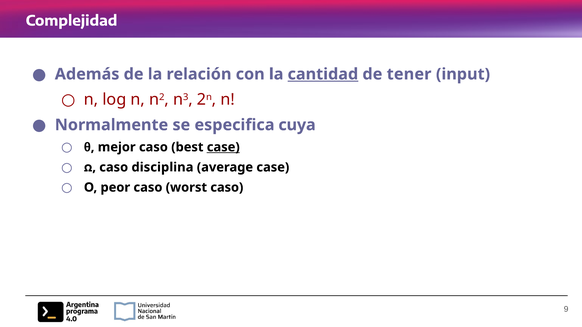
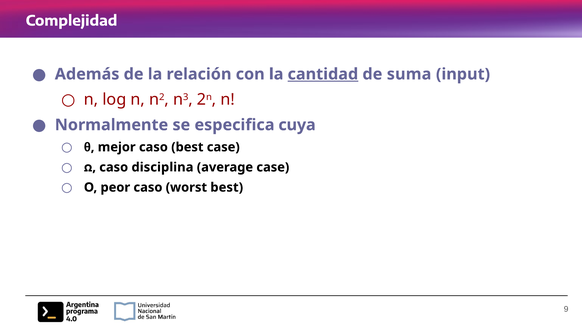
tener: tener -> suma
case at (223, 147) underline: present -> none
worst caso: caso -> best
